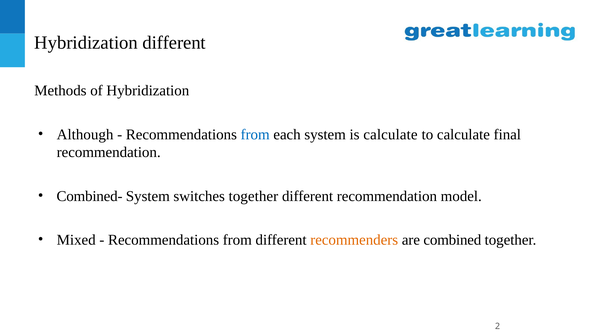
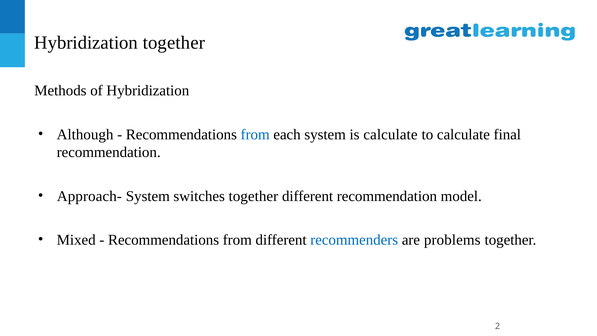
Hybridization different: different -> together
Combined-: Combined- -> Approach-
recommenders colour: orange -> blue
combined: combined -> problems
